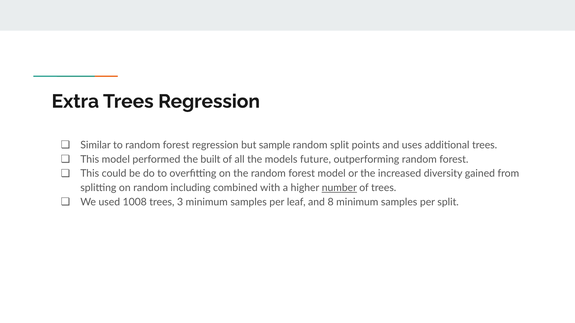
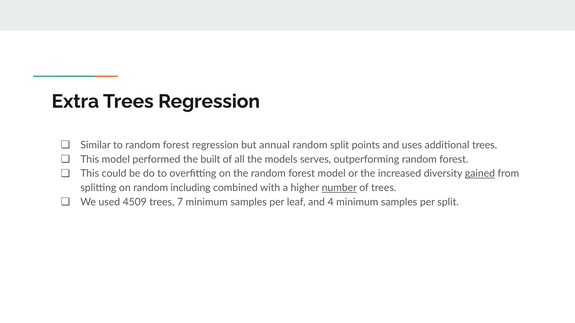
sample: sample -> annual
future: future -> serves
gained underline: none -> present
1008: 1008 -> 4509
3: 3 -> 7
8: 8 -> 4
